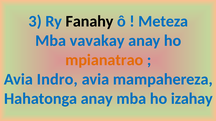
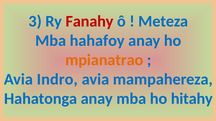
Fanahy colour: black -> red
vavakay: vavakay -> hahafoy
izahay: izahay -> hitahy
